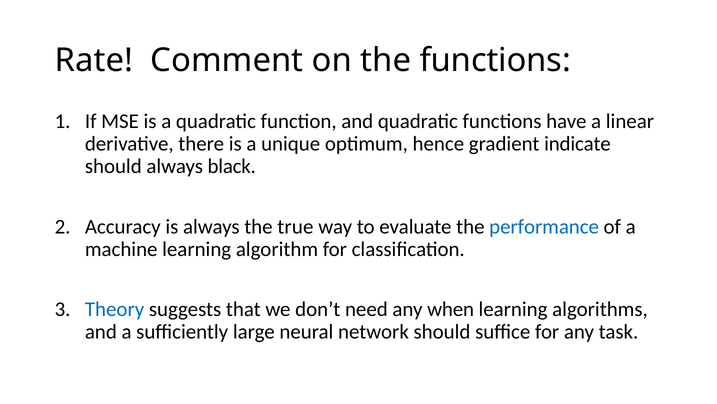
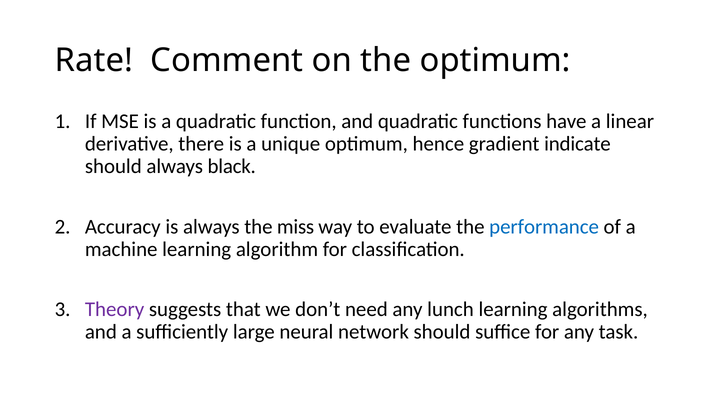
the functions: functions -> optimum
true: true -> miss
Theory colour: blue -> purple
when: when -> lunch
